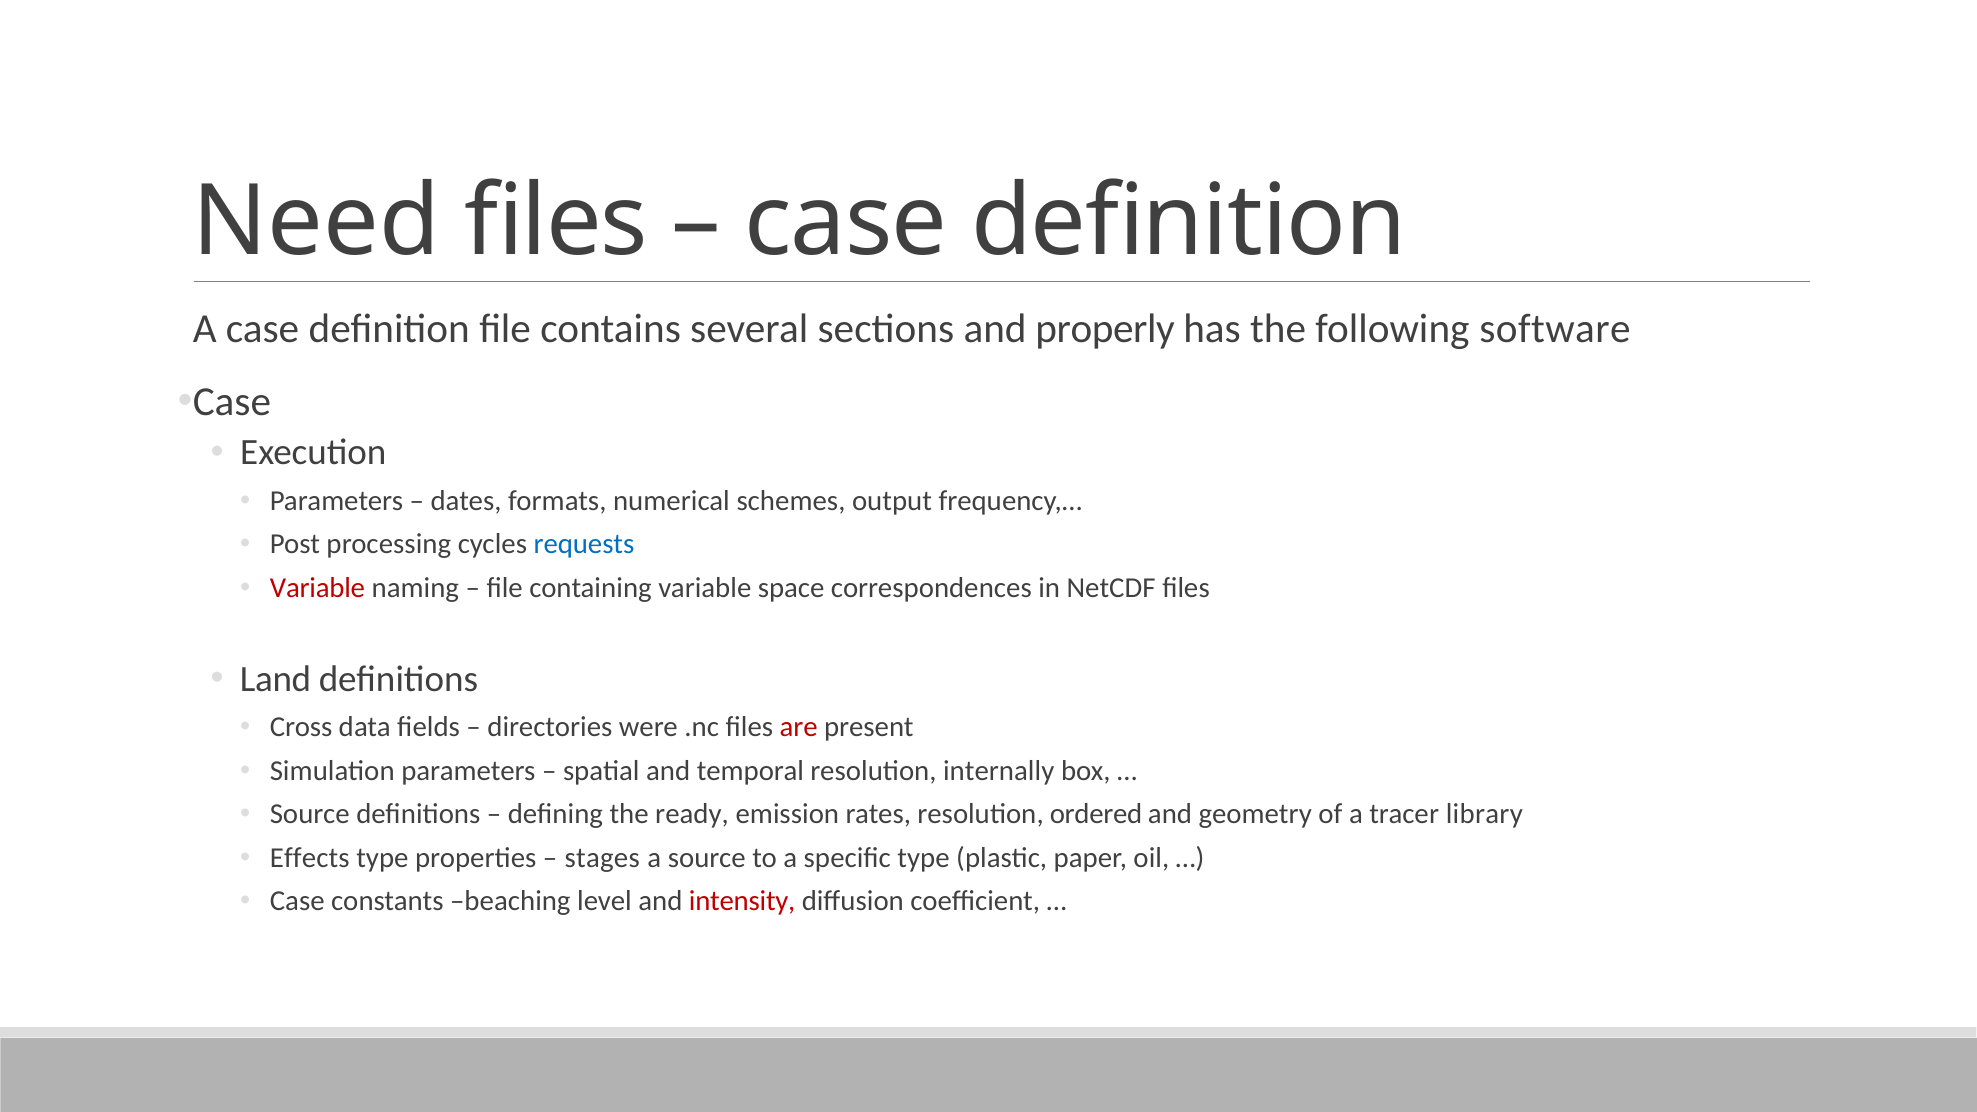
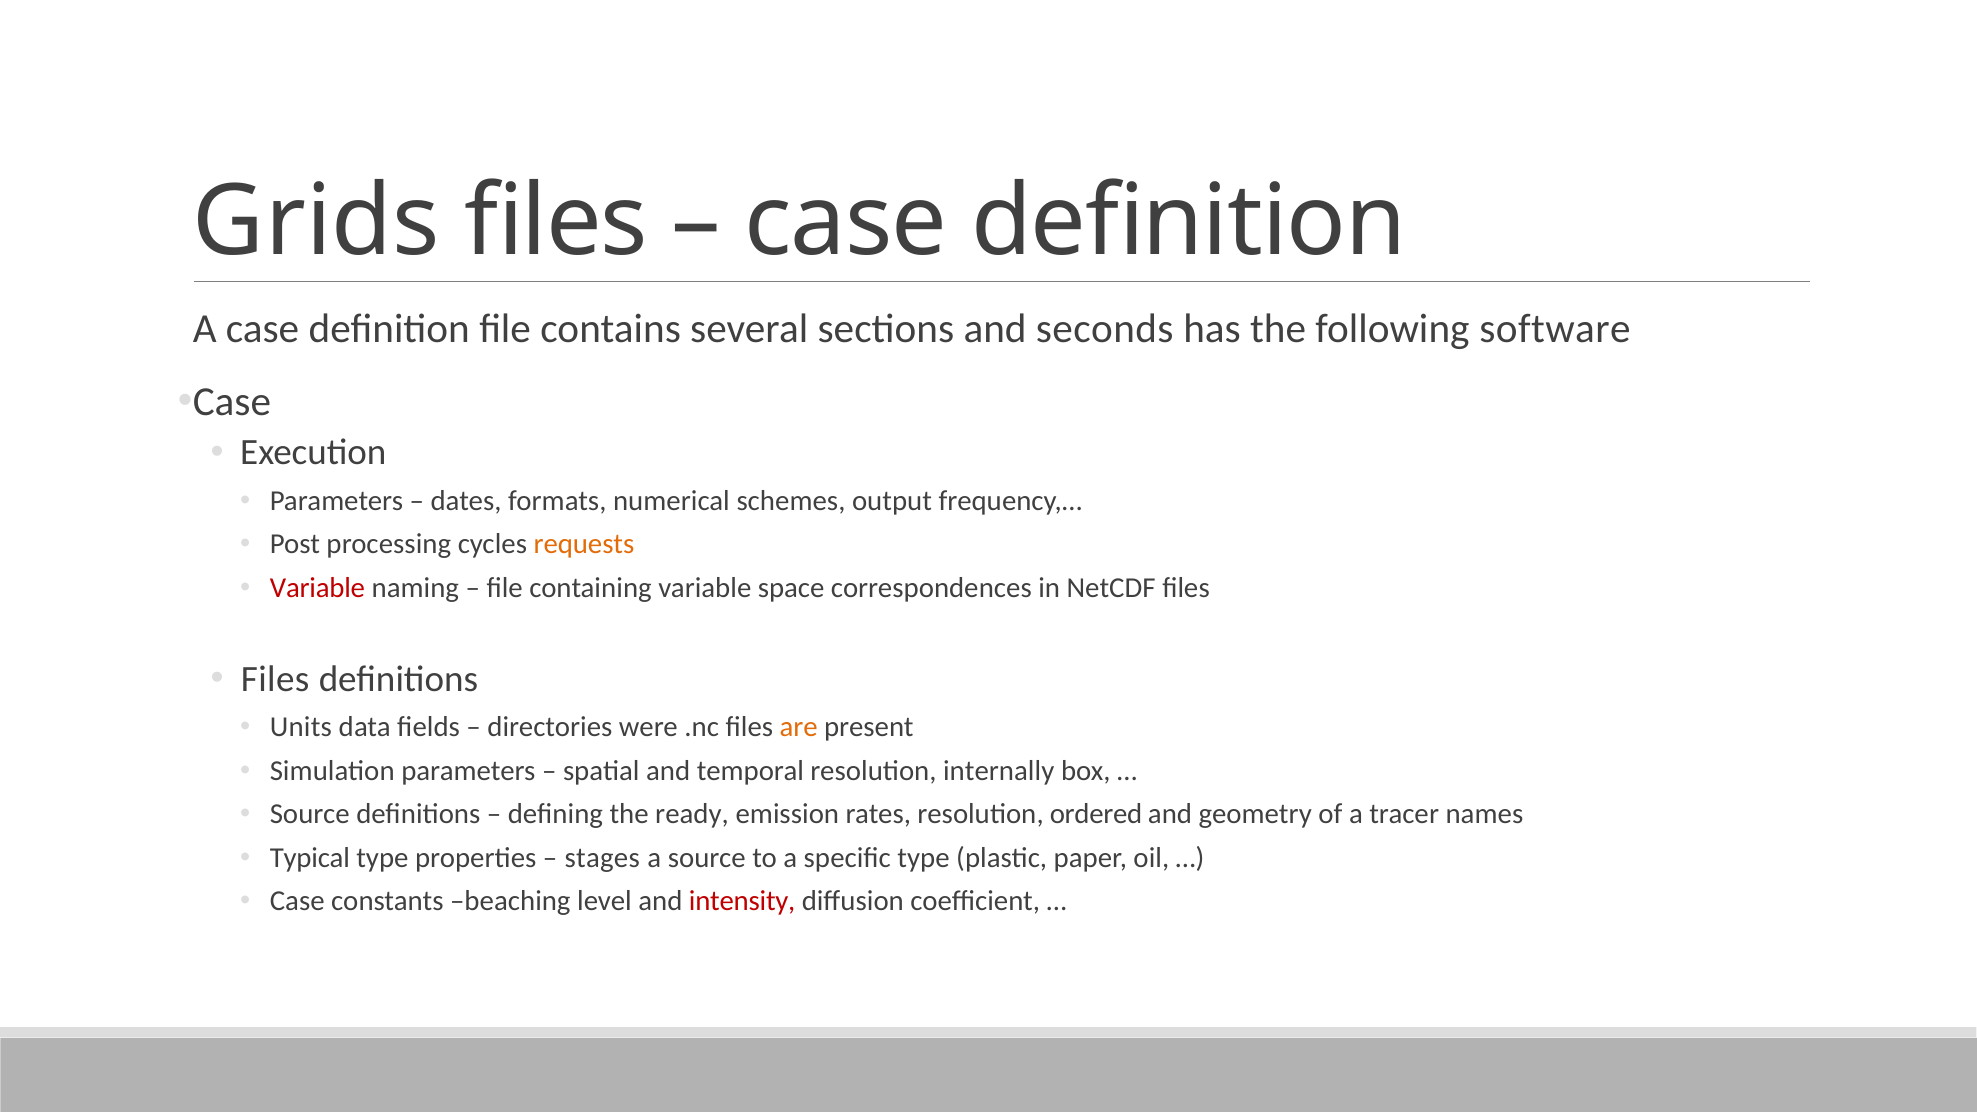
Need: Need -> Grids
properly: properly -> seconds
requests colour: blue -> orange
Land at (276, 679): Land -> Files
Cross: Cross -> Units
are colour: red -> orange
library: library -> names
Effects: Effects -> Typical
